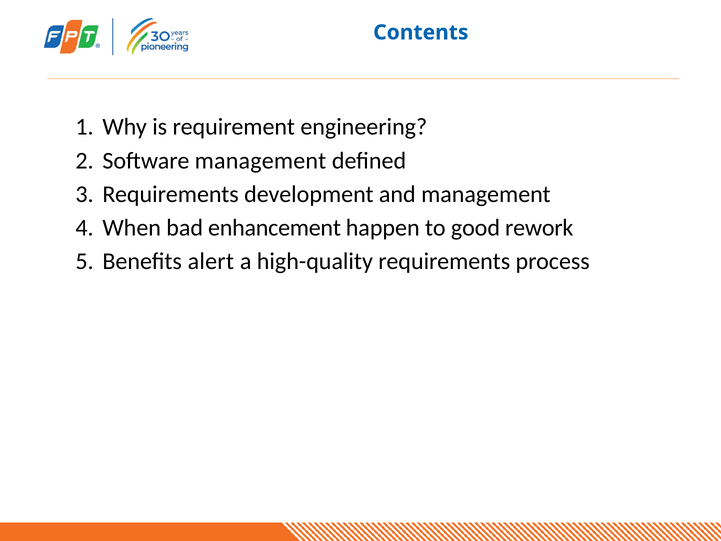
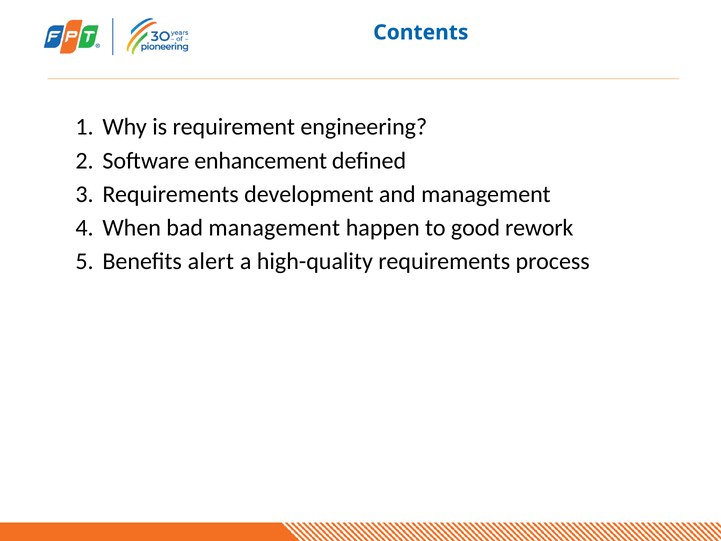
Software management: management -> enhancement
bad enhancement: enhancement -> management
